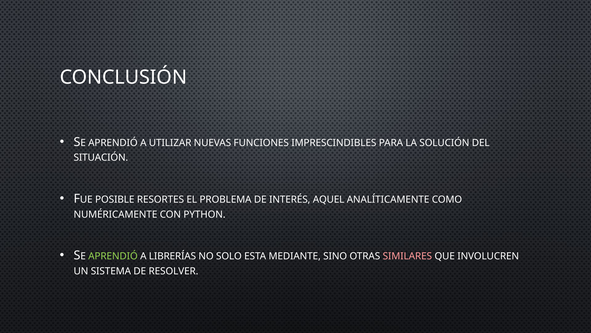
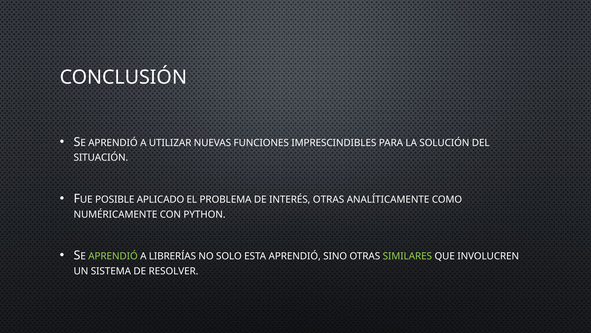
RESORTES: RESORTES -> APLICADO
INTERÉS AQUEL: AQUEL -> OTRAS
ESTA MEDIANTE: MEDIANTE -> APRENDIÓ
SIMILARES colour: pink -> light green
